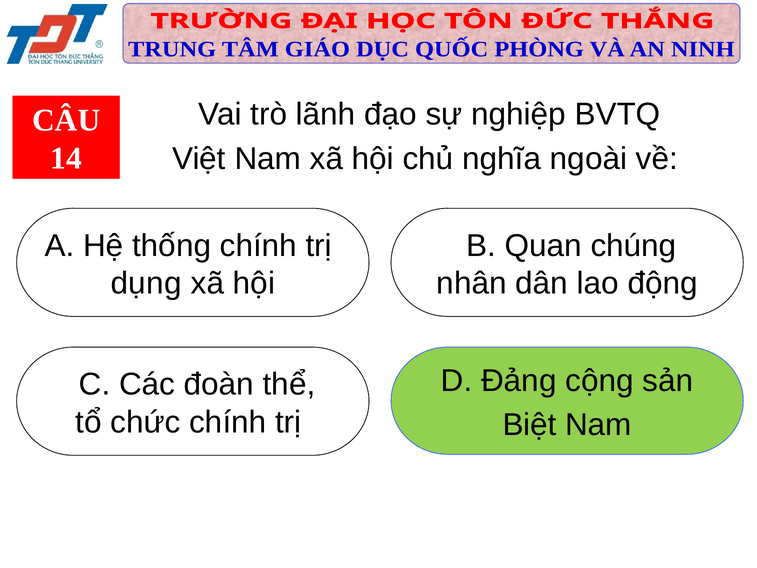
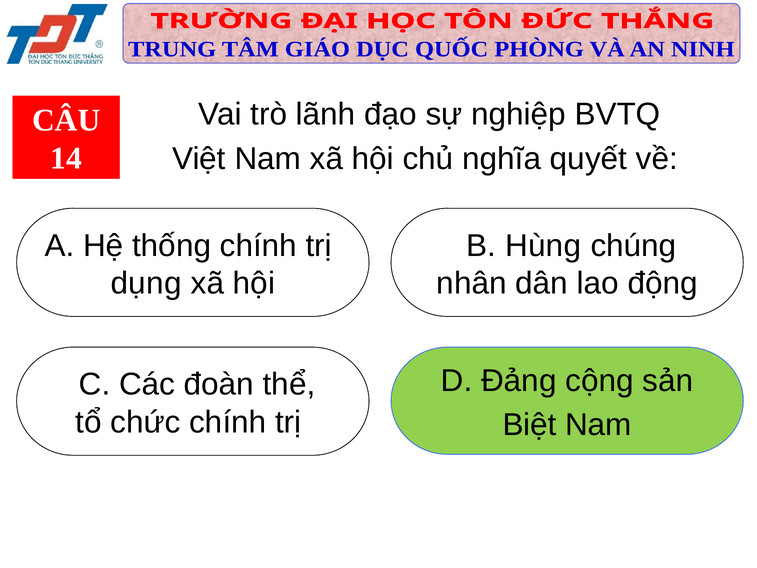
ngoài: ngoài -> quyết
Quan: Quan -> Hùng
